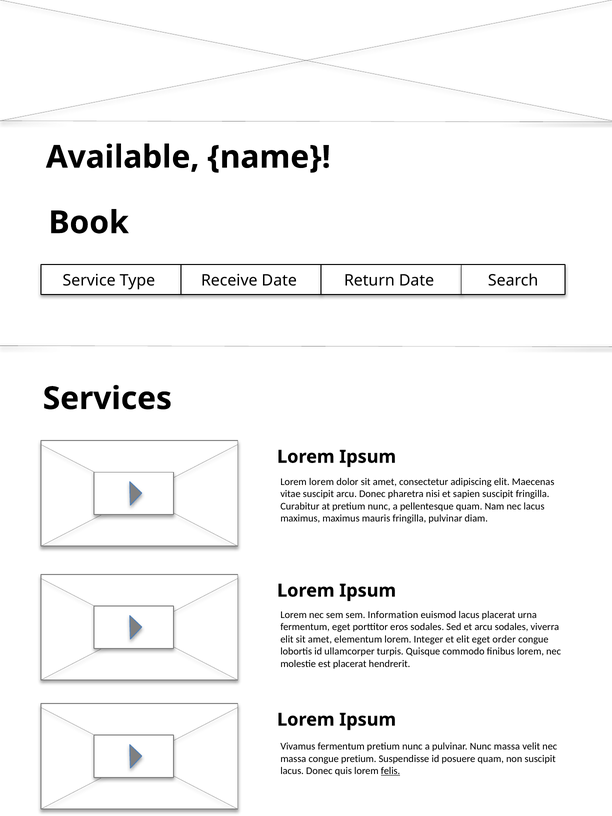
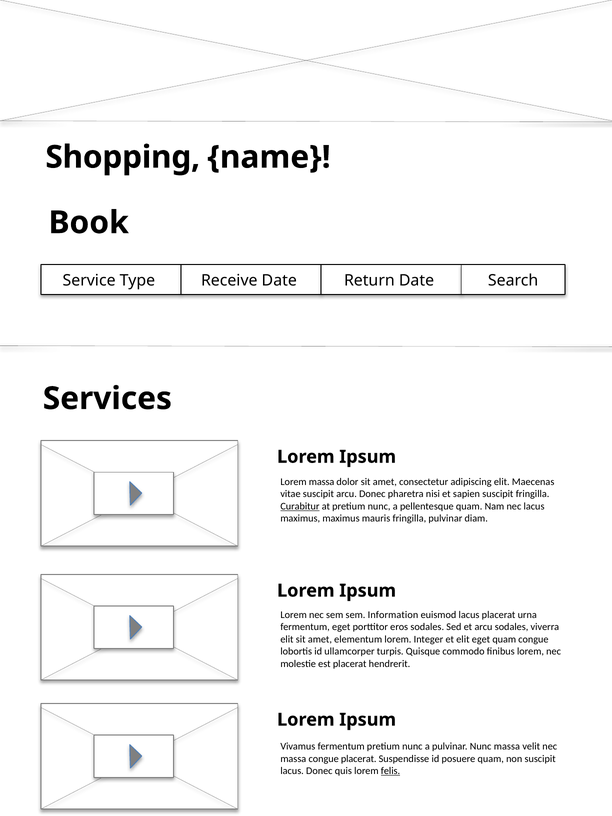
Available: Available -> Shopping
Lorem lorem: lorem -> massa
Curabitur underline: none -> present
eget order: order -> quam
congue pretium: pretium -> placerat
